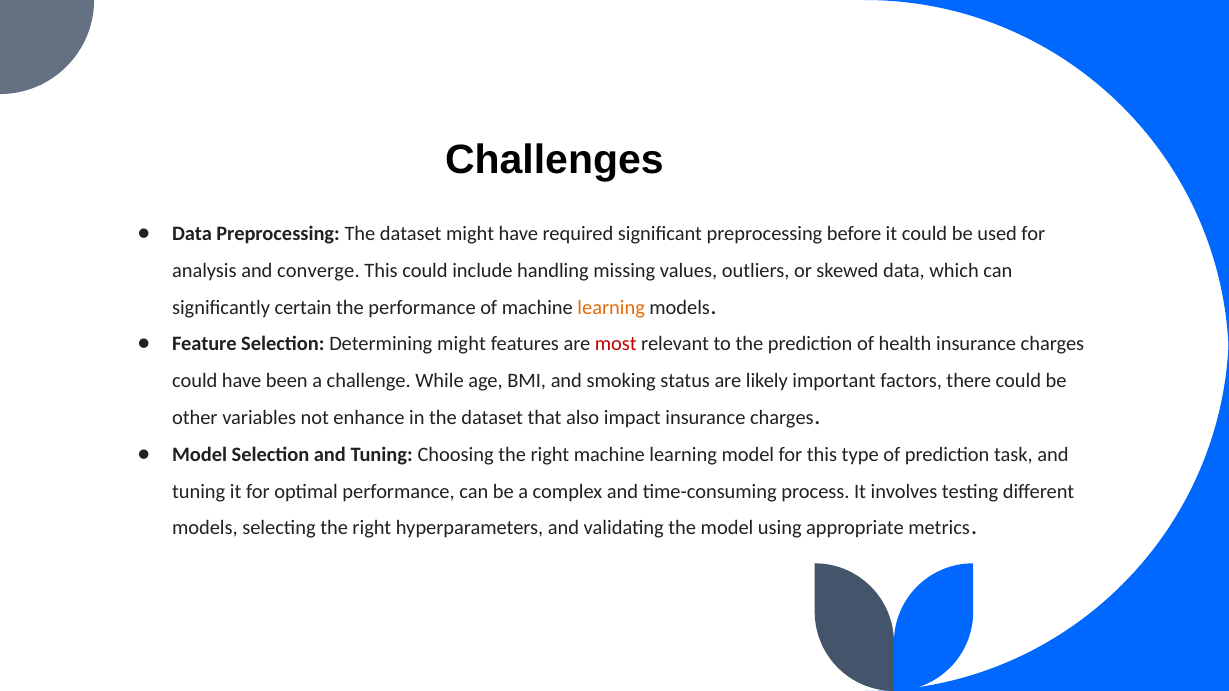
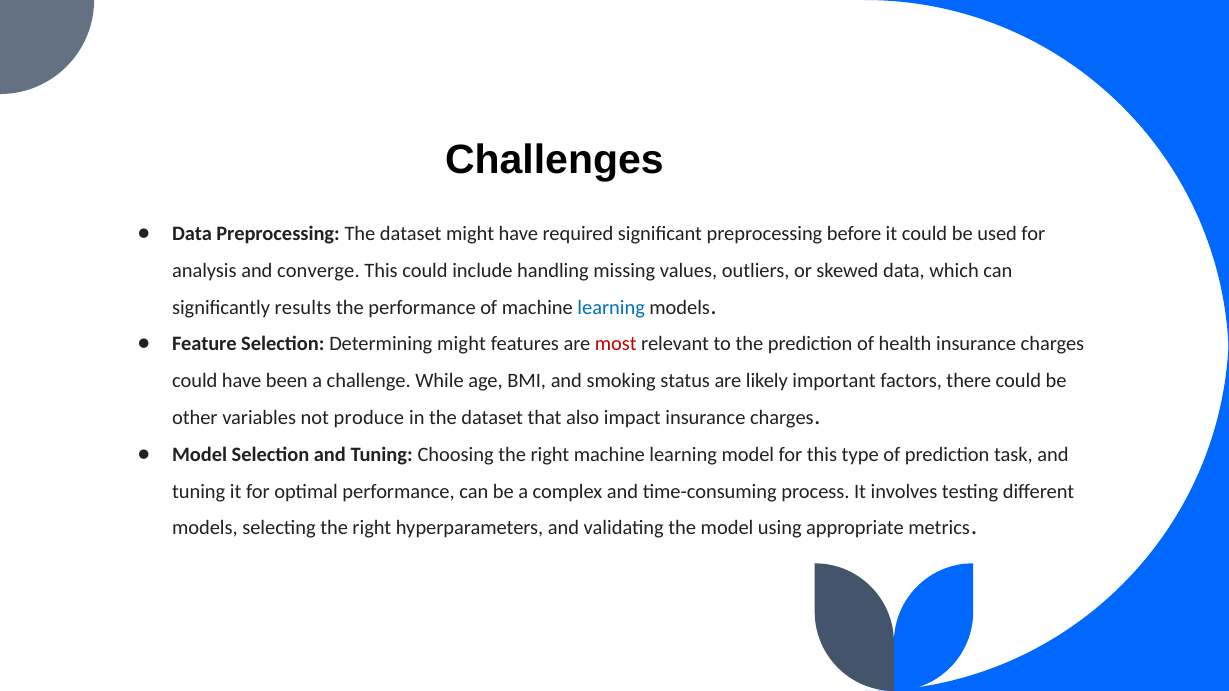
certain: certain -> results
learning at (611, 308) colour: orange -> blue
enhance: enhance -> produce
